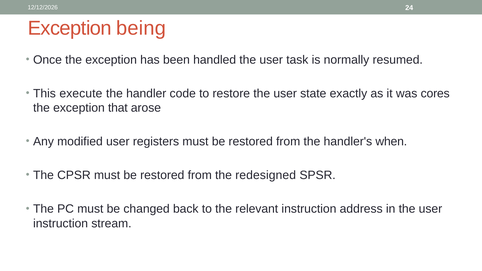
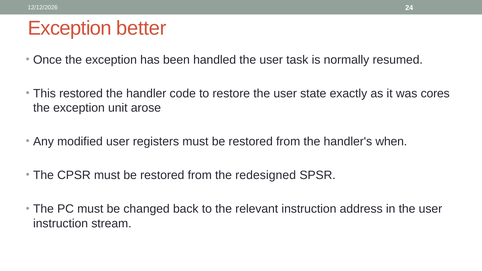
being: being -> better
This execute: execute -> restored
that: that -> unit
